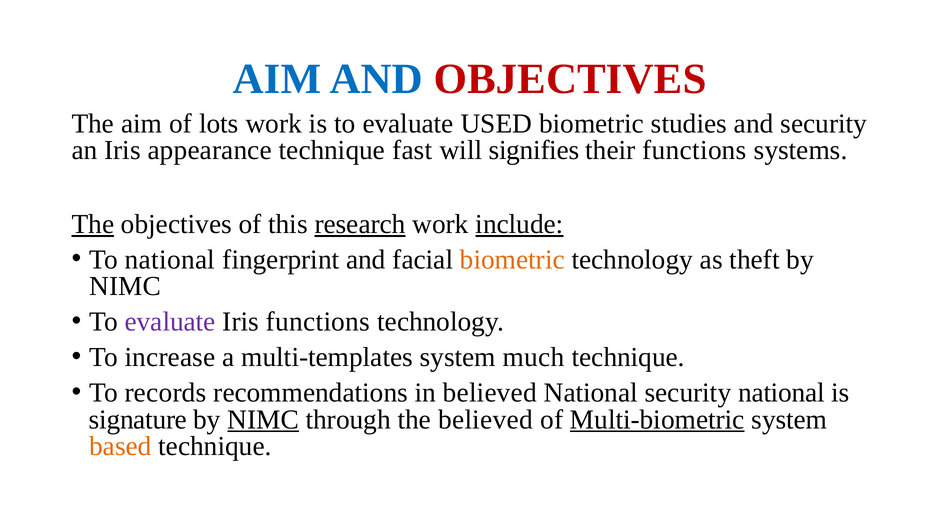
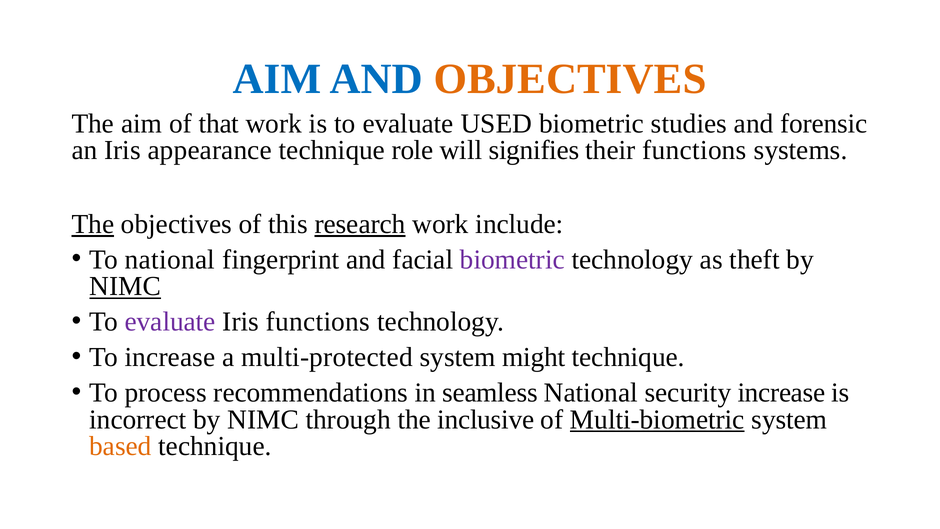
OBJECTIVES at (570, 79) colour: red -> orange
lots: lots -> that
and security: security -> forensic
fast: fast -> role
include underline: present -> none
biometric at (512, 260) colour: orange -> purple
NIMC at (125, 286) underline: none -> present
multi-templates: multi-templates -> multi-protected
much: much -> might
records: records -> process
in believed: believed -> seamless
security national: national -> increase
signature: signature -> incorrect
NIMC at (263, 419) underline: present -> none
the believed: believed -> inclusive
